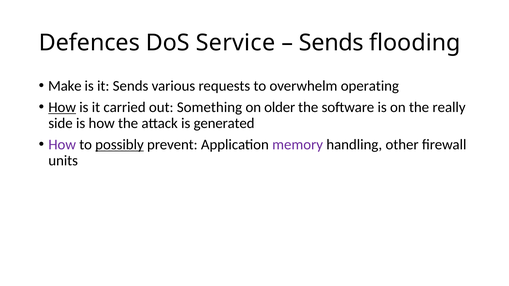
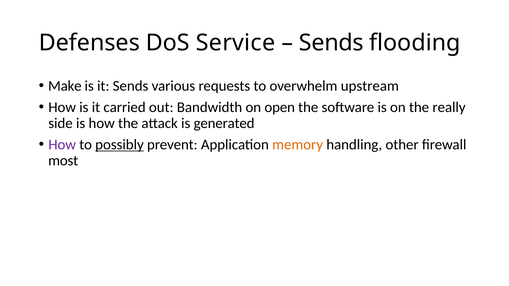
Defences: Defences -> Defenses
operating: operating -> upstream
How at (62, 107) underline: present -> none
Something: Something -> Bandwidth
older: older -> open
memory colour: purple -> orange
units: units -> most
